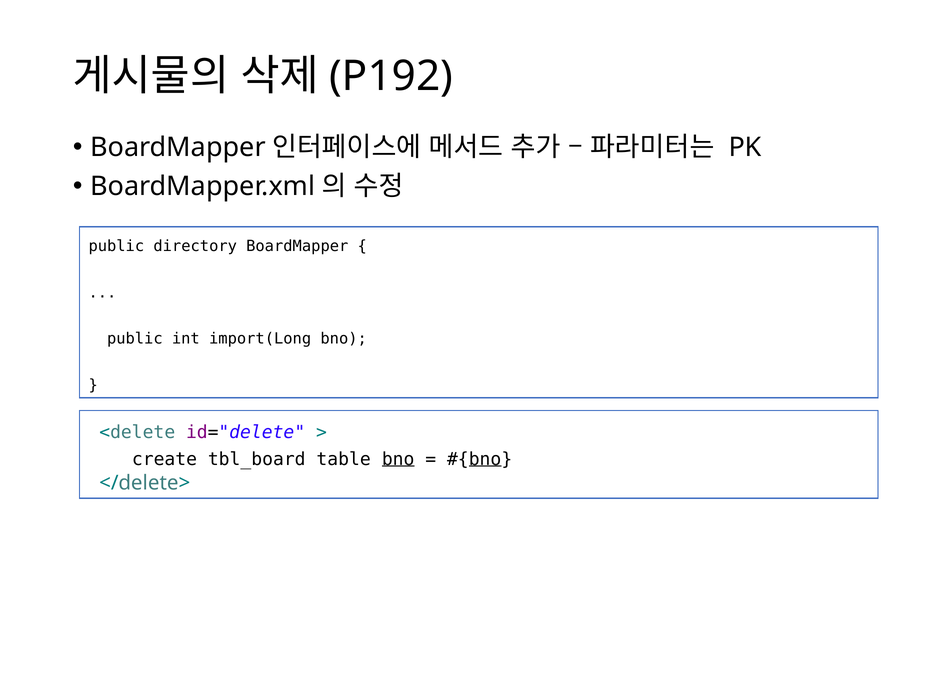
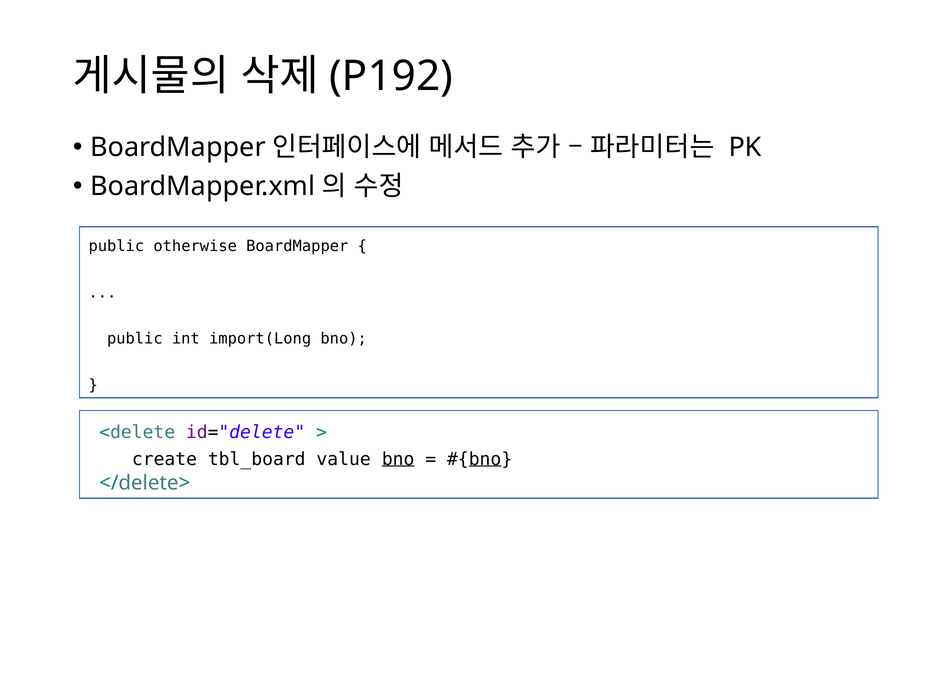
directory: directory -> otherwise
table: table -> value
